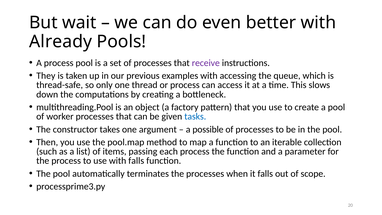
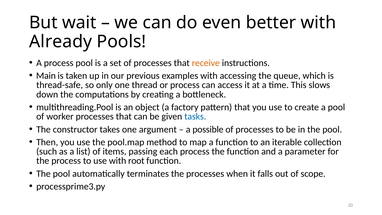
receive colour: purple -> orange
They: They -> Main
with falls: falls -> root
